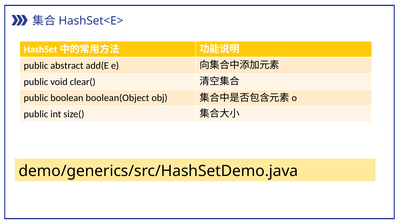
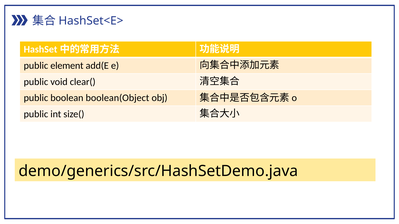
abstract: abstract -> element
